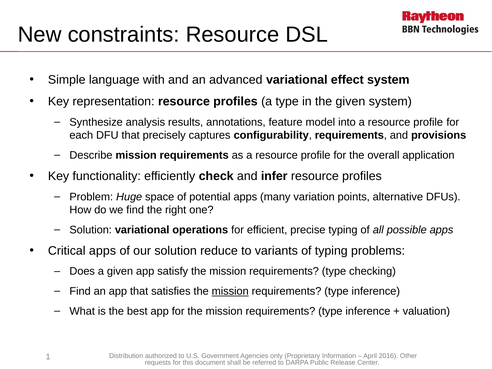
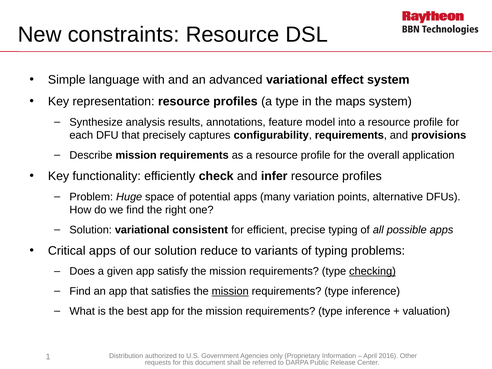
the given: given -> maps
operations: operations -> consistent
checking underline: none -> present
